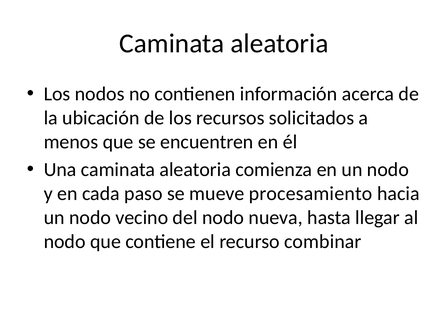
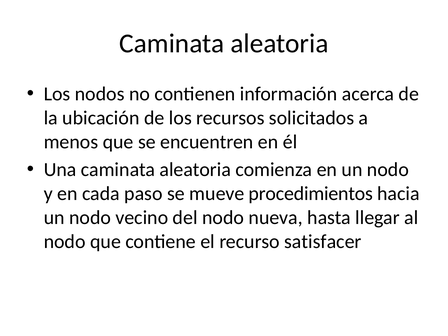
procesamiento: procesamiento -> procedimientos
combinar: combinar -> satisfacer
